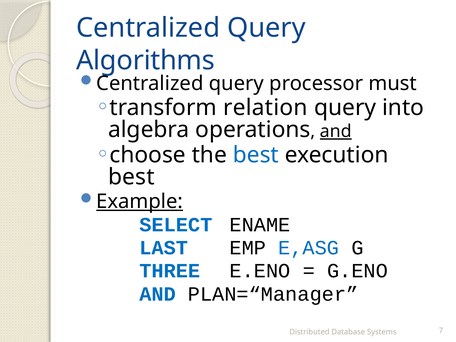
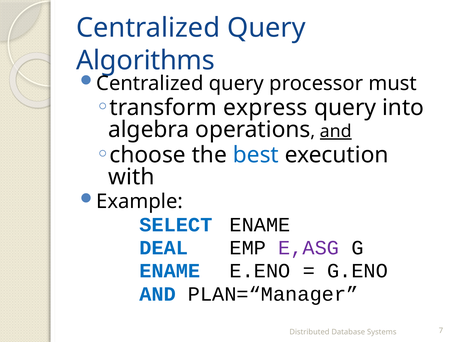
relation: relation -> express
best at (131, 177): best -> with
Example underline: present -> none
LAST: LAST -> DEAL
E,ASG colour: blue -> purple
THREE at (170, 271): THREE -> ENAME
